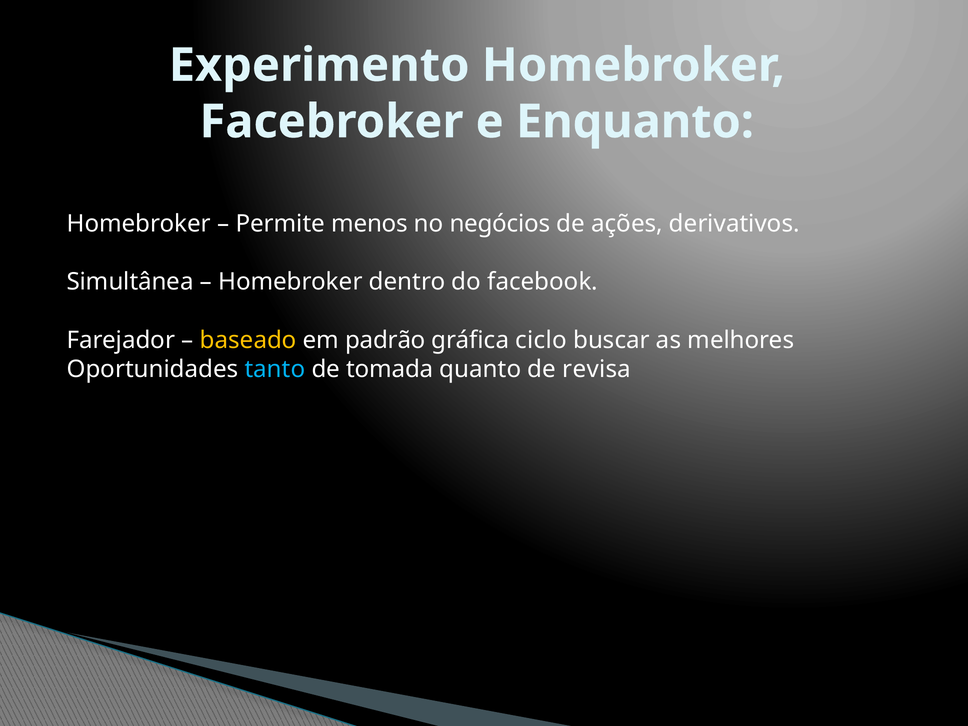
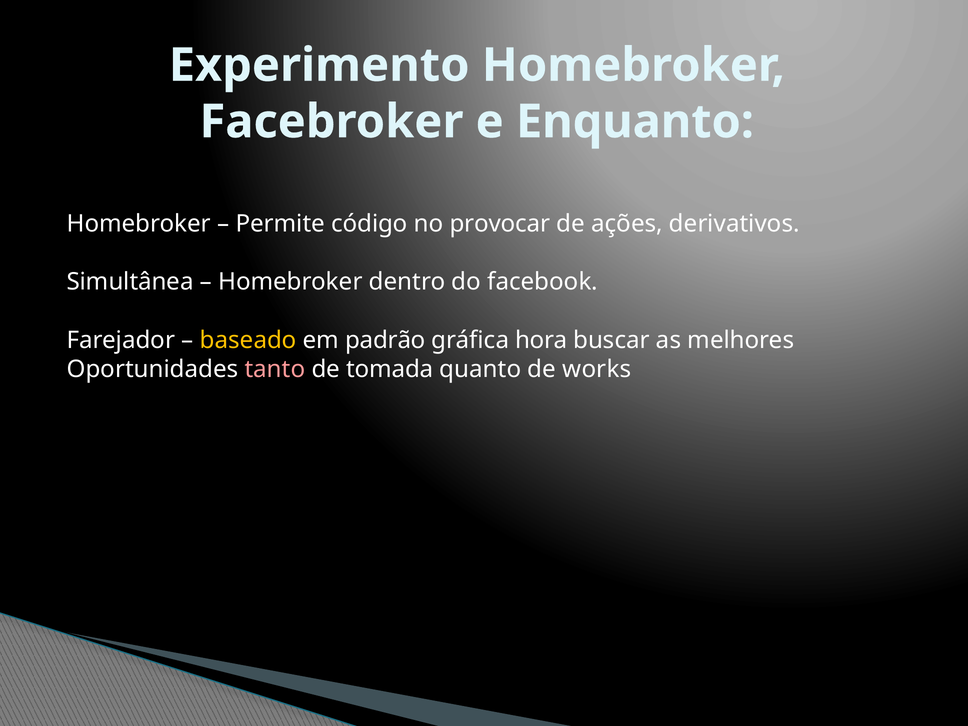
menos: menos -> código
negócios: negócios -> provocar
ciclo: ciclo -> hora
tanto colour: light blue -> pink
revisa: revisa -> works
